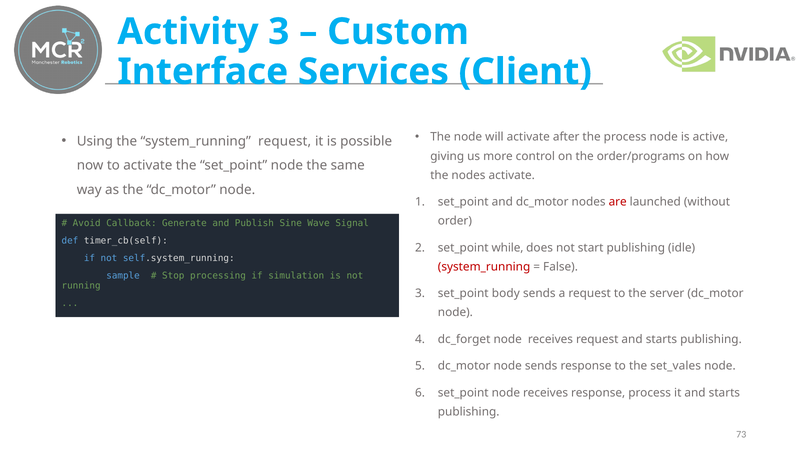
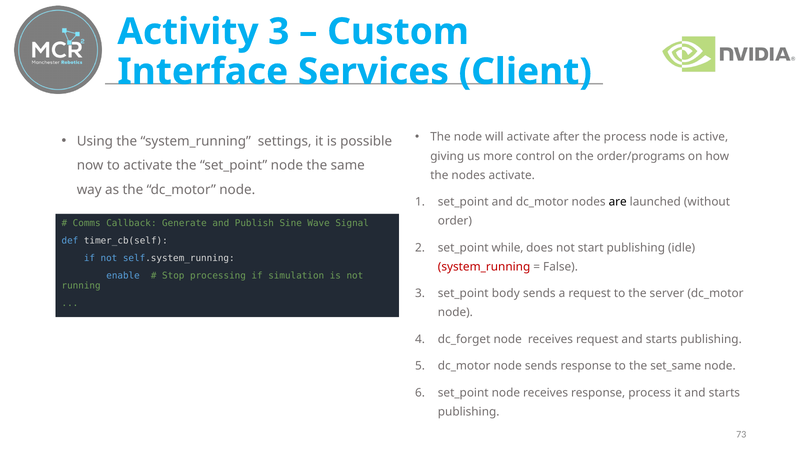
system_running request: request -> settings
are colour: red -> black
Avoid: Avoid -> Comms
sample: sample -> enable
set_vales: set_vales -> set_same
